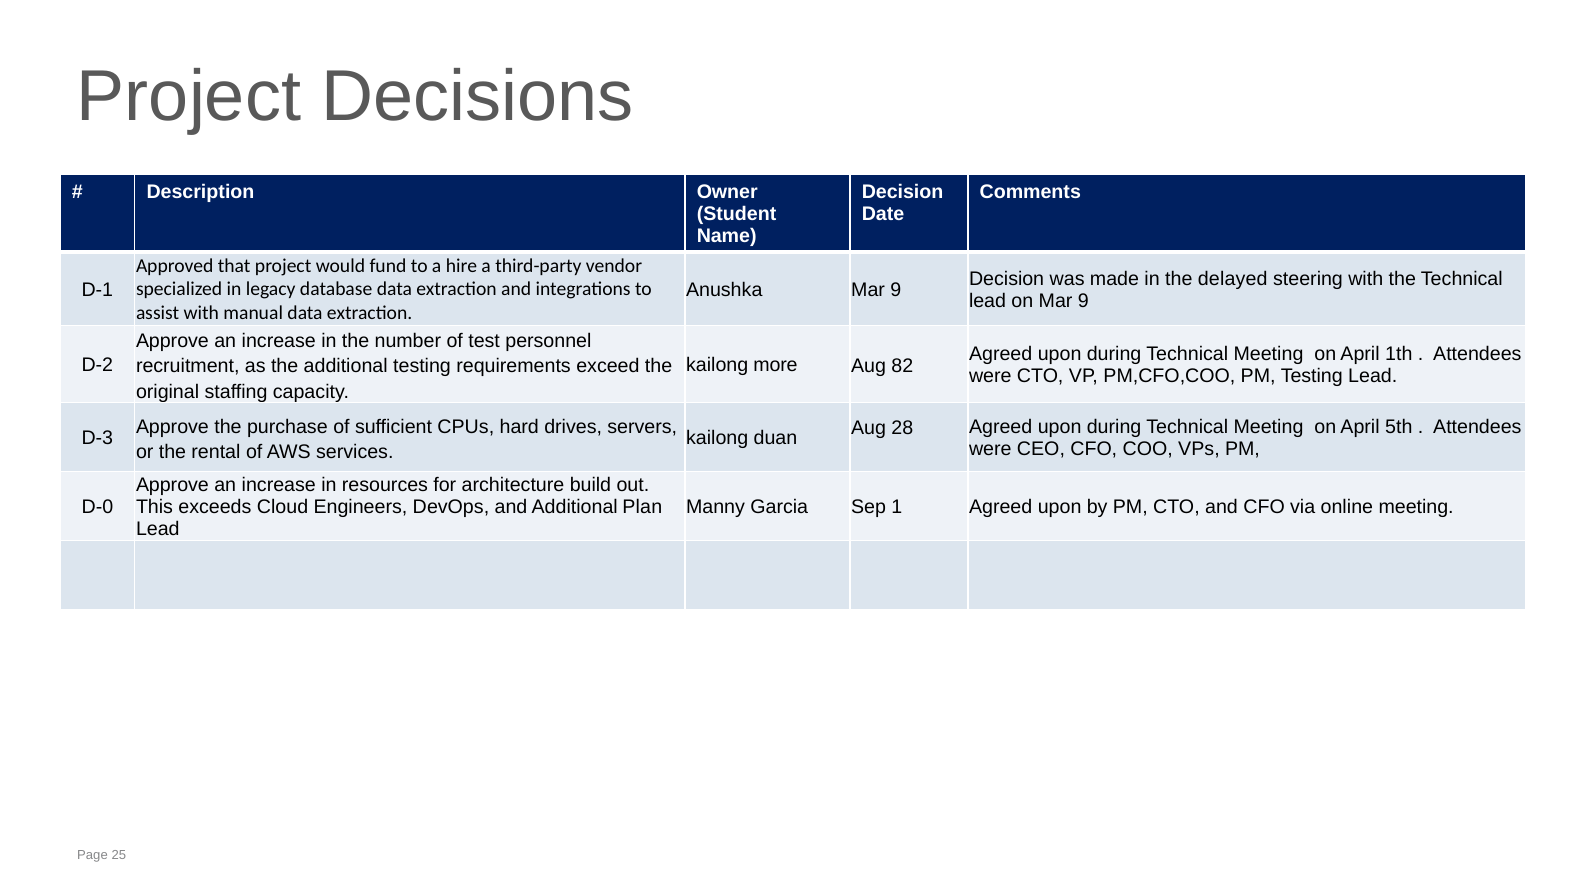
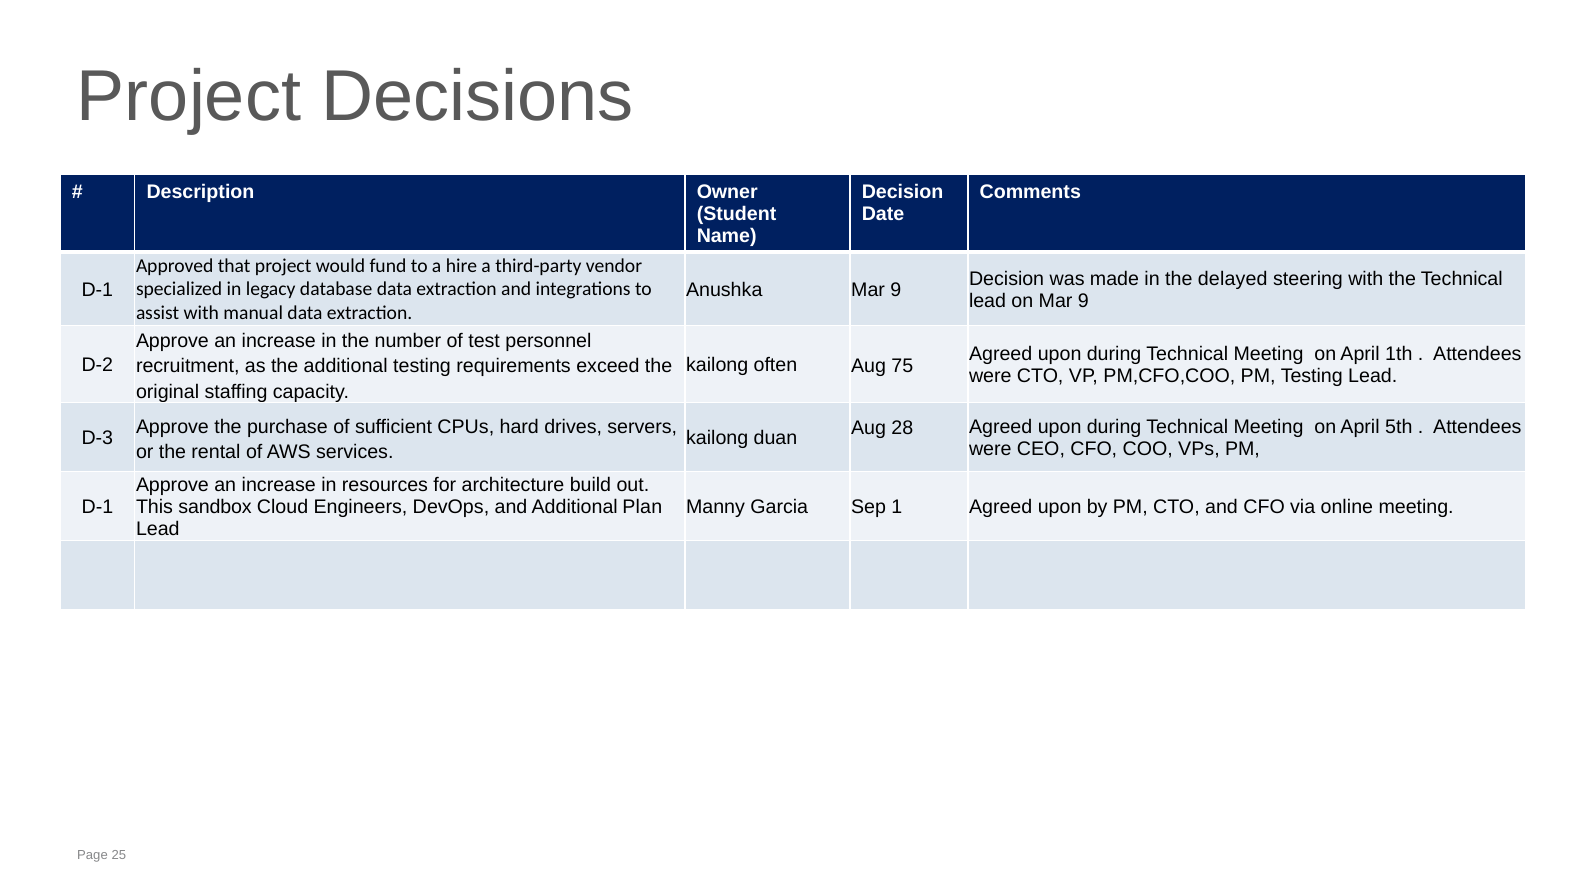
more: more -> often
82: 82 -> 75
D-0 at (97, 507): D-0 -> D-1
exceeds: exceeds -> sandbox
